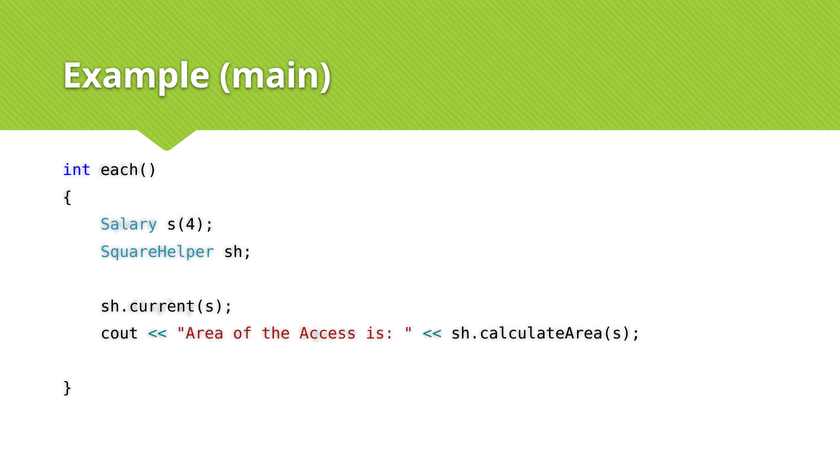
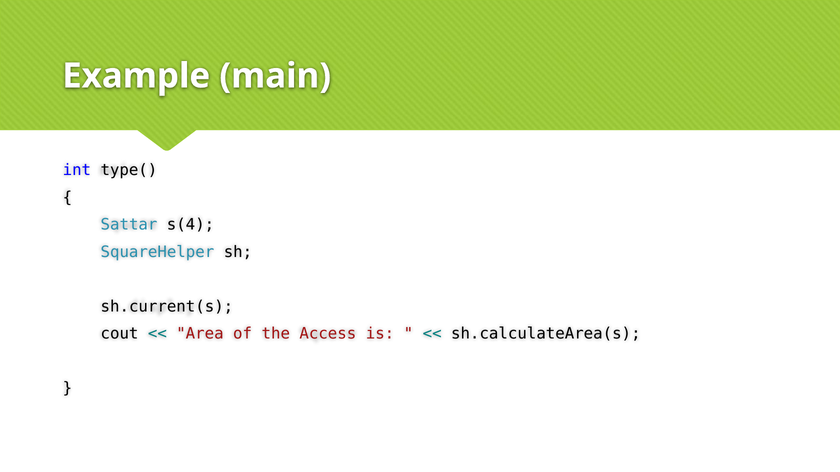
each(: each( -> type(
Salary: Salary -> Sattar
